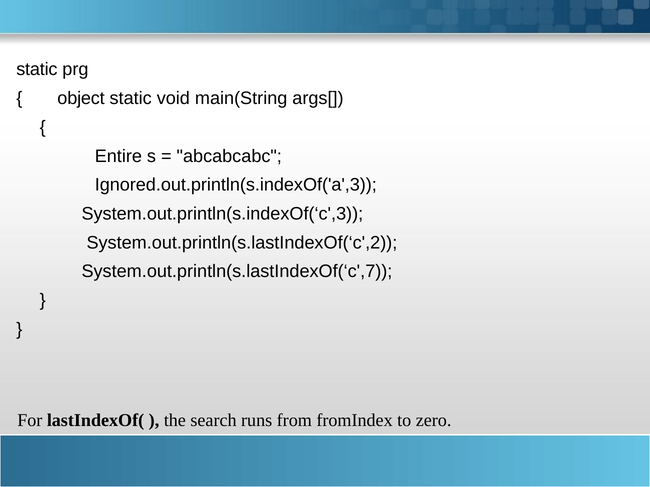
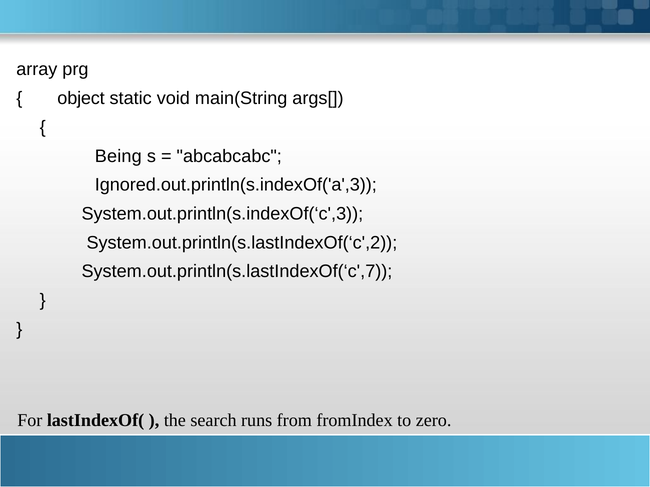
static at (37, 70): static -> array
Entire: Entire -> Being
